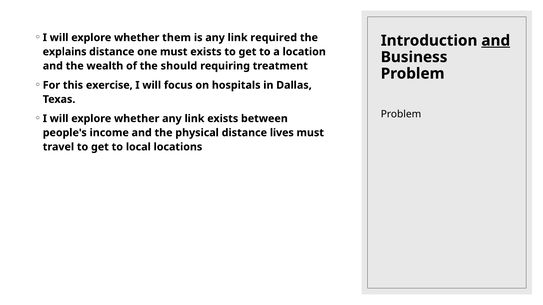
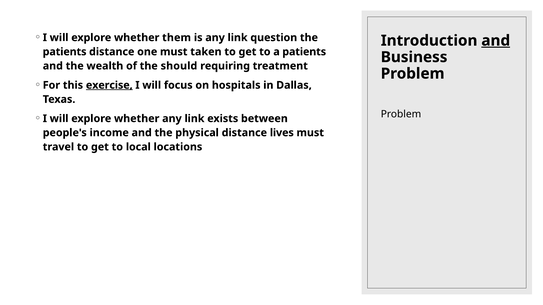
required: required -> question
explains at (65, 52): explains -> patients
must exists: exists -> taken
a location: location -> patients
exercise underline: none -> present
